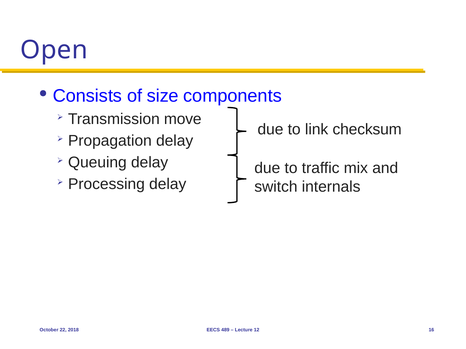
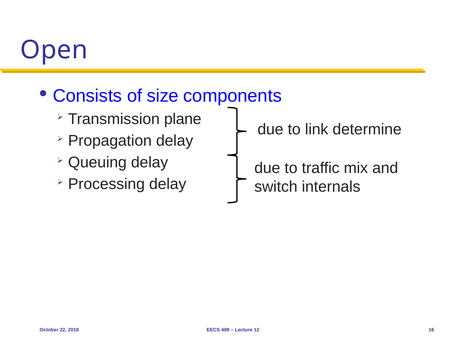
move: move -> plane
checksum: checksum -> determine
